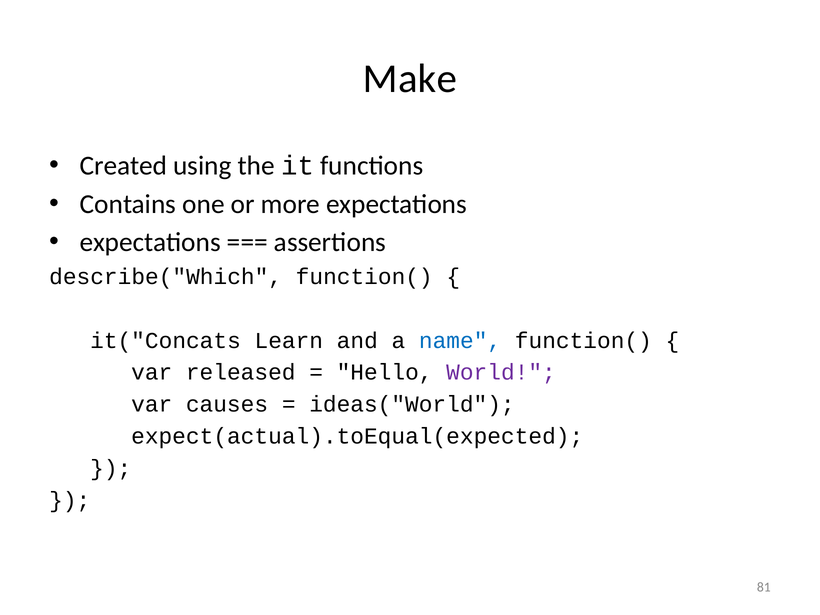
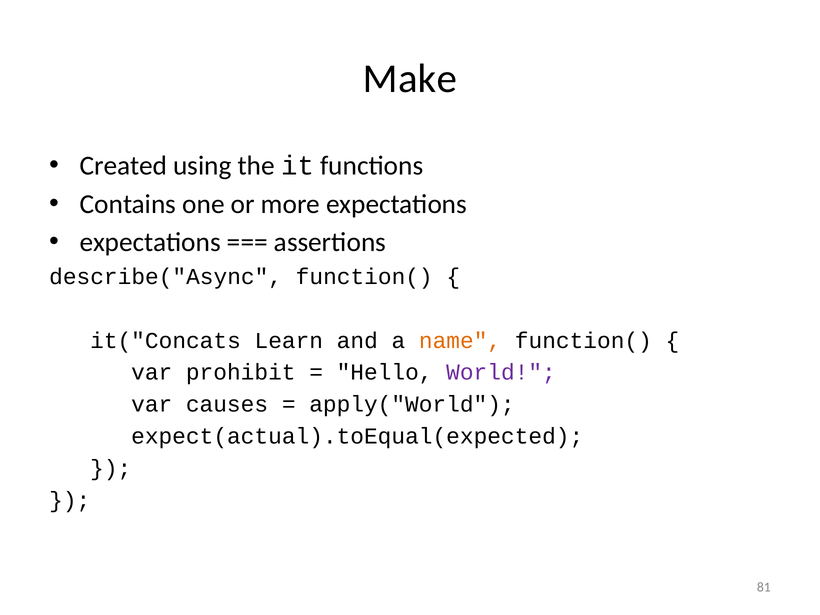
describe("Which: describe("Which -> describe("Async
name colour: blue -> orange
released: released -> prohibit
ideas("World: ideas("World -> apply("World
